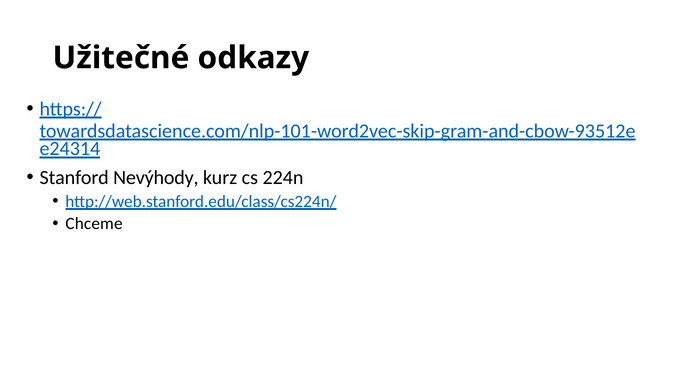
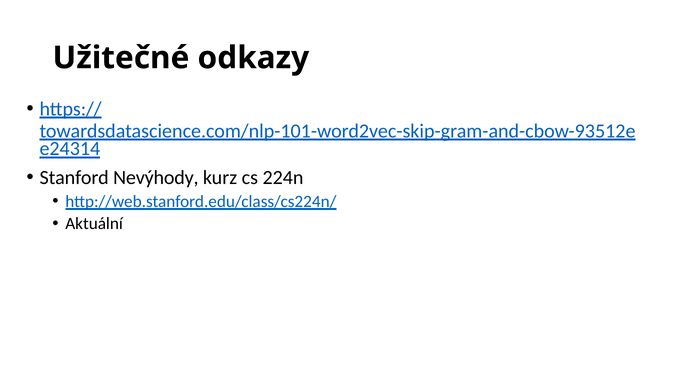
Chceme: Chceme -> Aktuální
